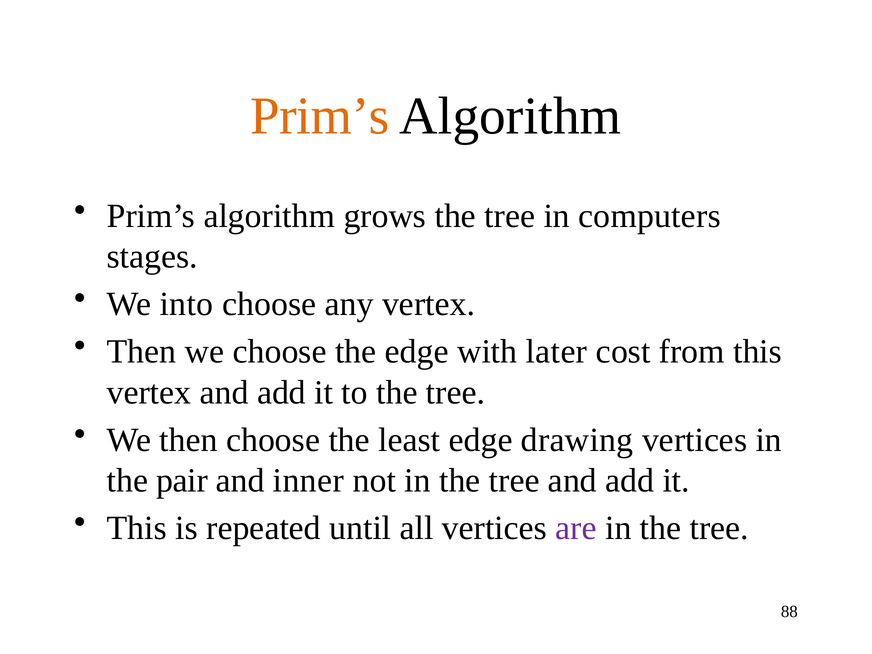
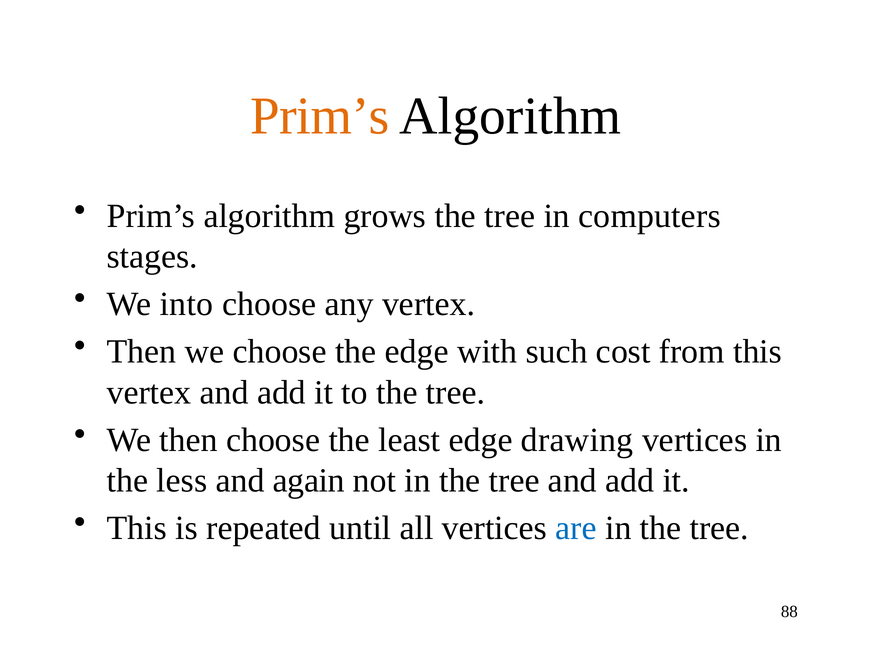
later: later -> such
pair: pair -> less
inner: inner -> again
are colour: purple -> blue
